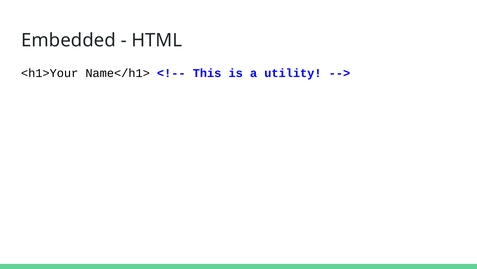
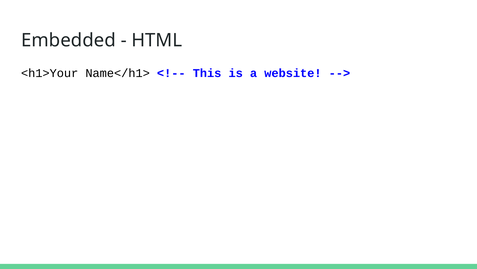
utility: utility -> website
